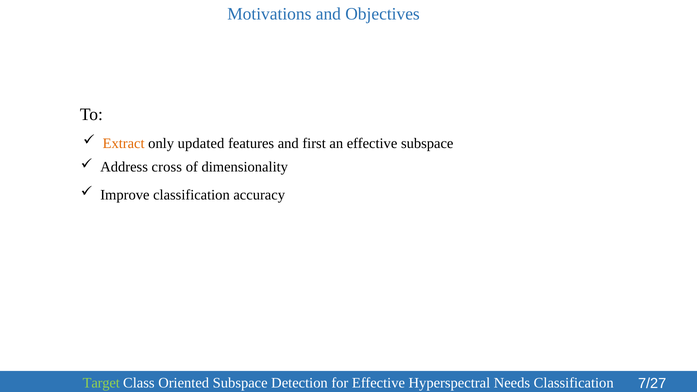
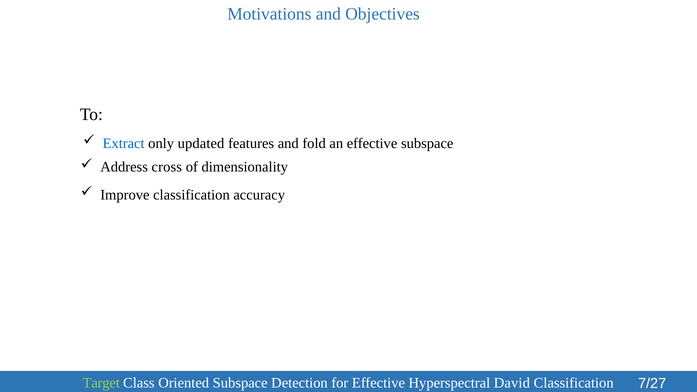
Extract colour: orange -> blue
first: first -> fold
Needs: Needs -> David
